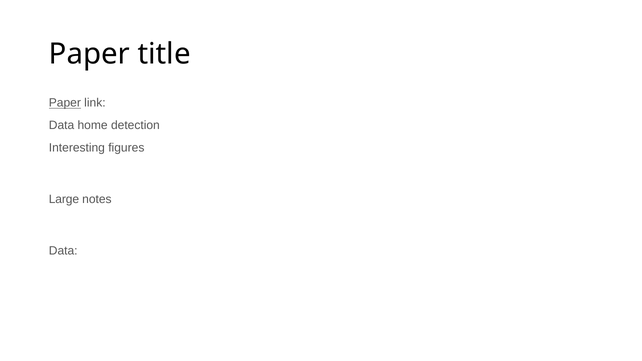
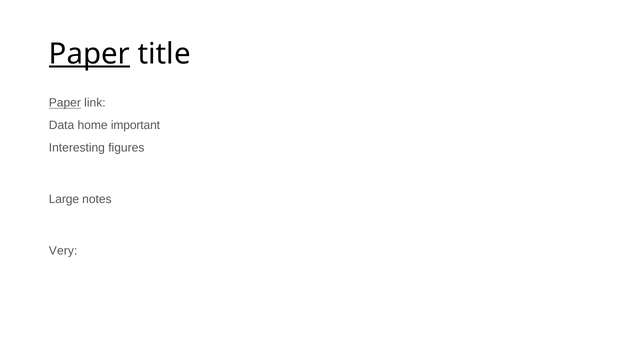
Paper at (89, 54) underline: none -> present
detection: detection -> important
Data at (63, 251): Data -> Very
